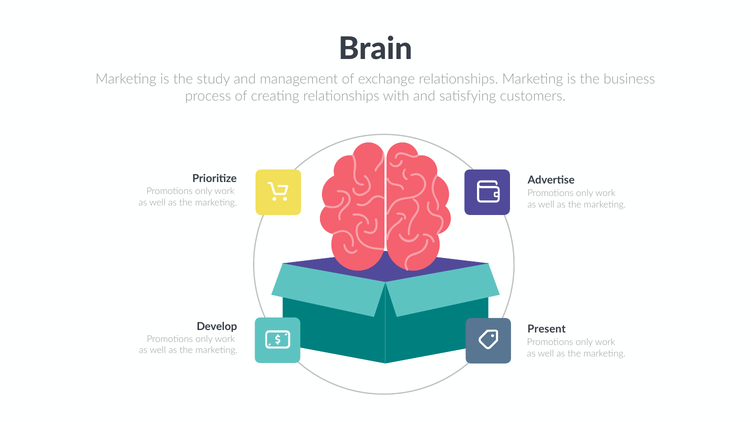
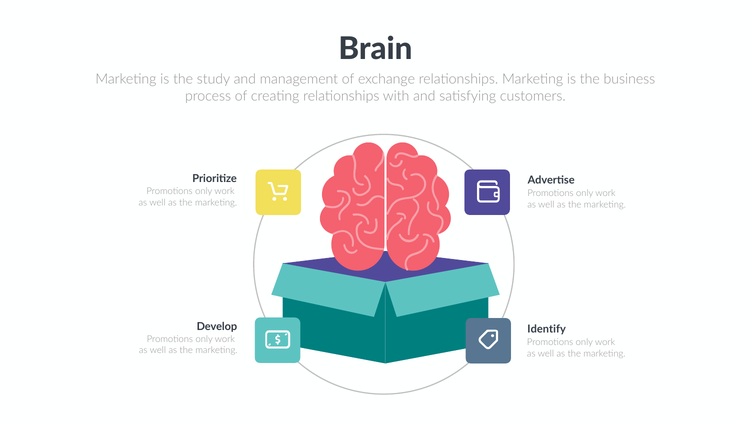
Present: Present -> Identify
